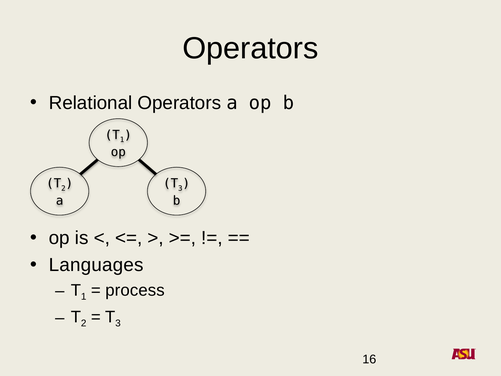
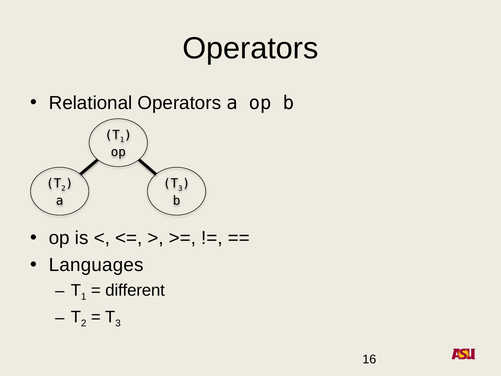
process: process -> different
